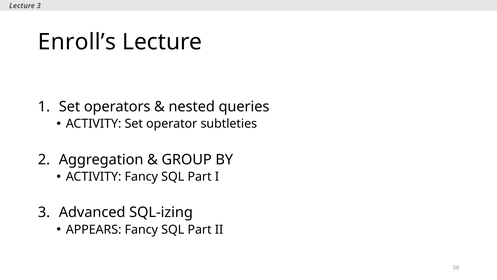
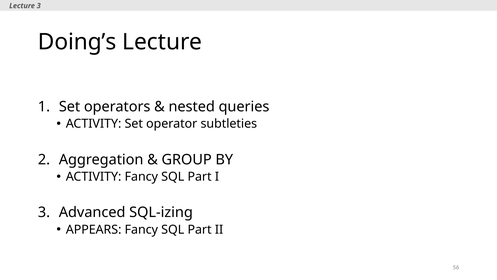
Enroll’s: Enroll’s -> Doing’s
